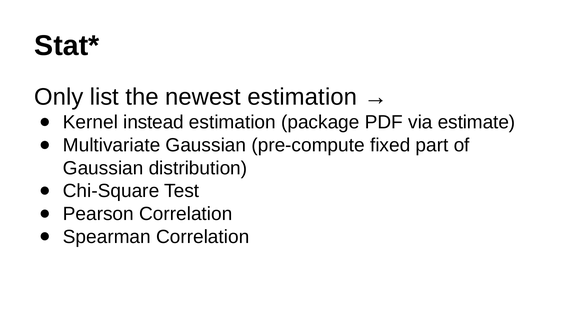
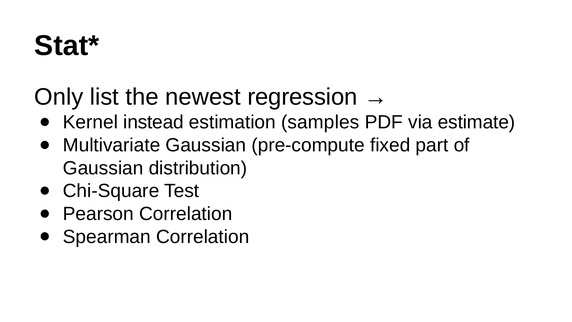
newest estimation: estimation -> regression
package: package -> samples
